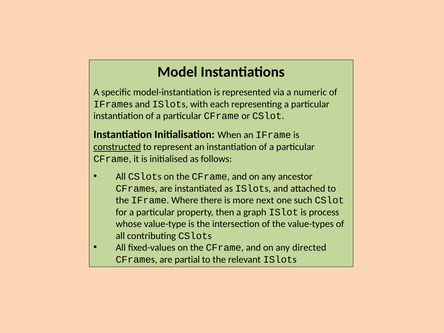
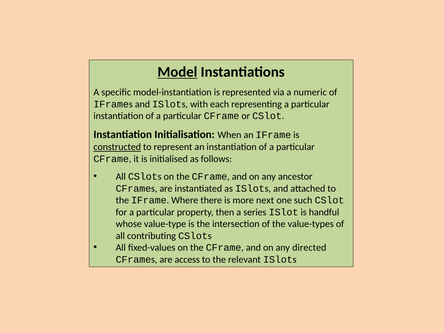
Model underline: none -> present
graph: graph -> series
process: process -> handful
partial: partial -> access
